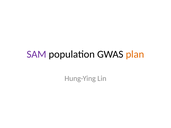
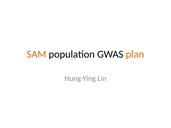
SAM colour: purple -> orange
